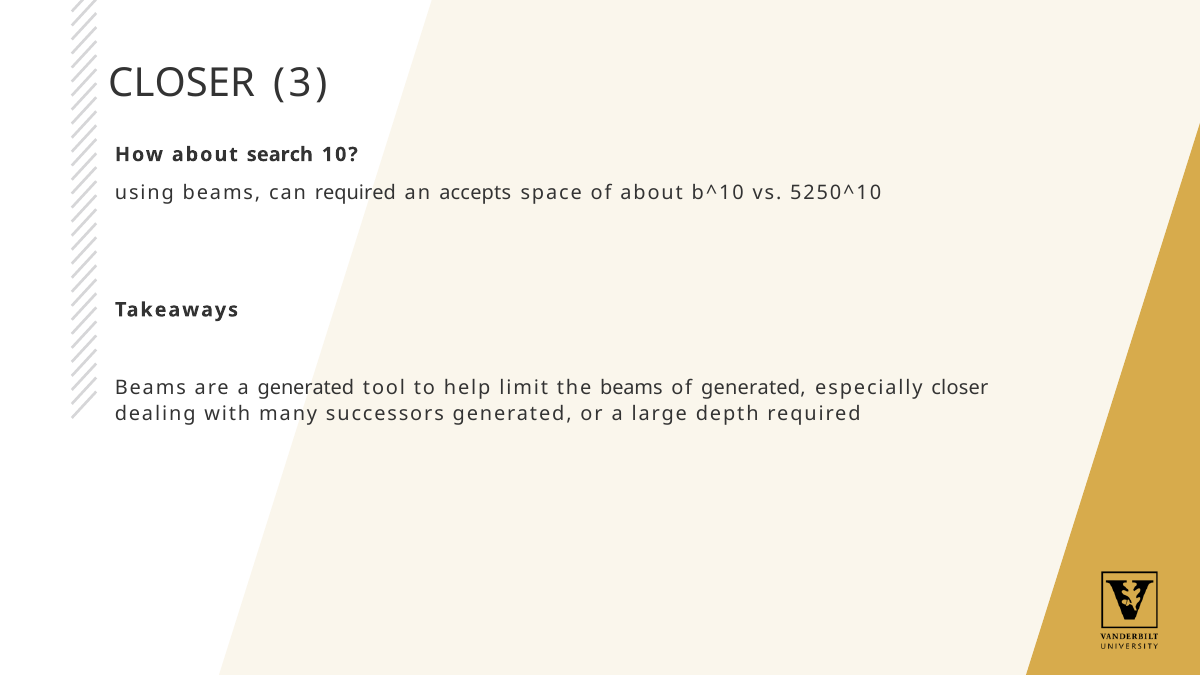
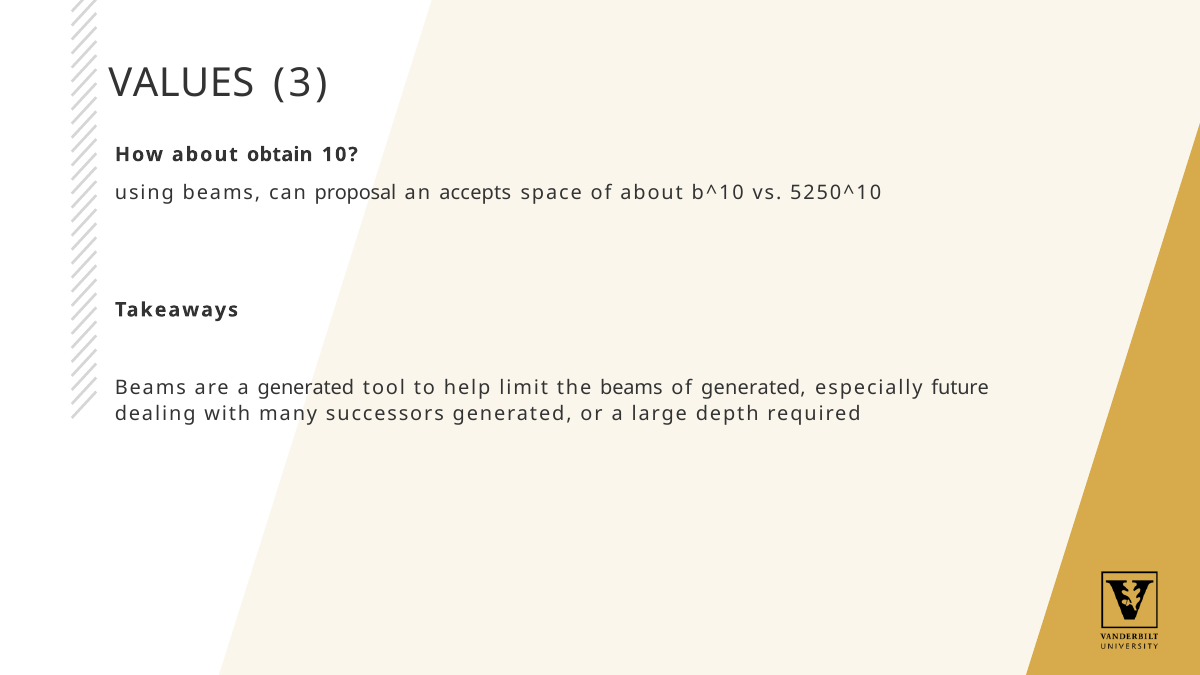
CLOSER at (182, 83): CLOSER -> VALUES
search: search -> obtain
can required: required -> proposal
especially closer: closer -> future
